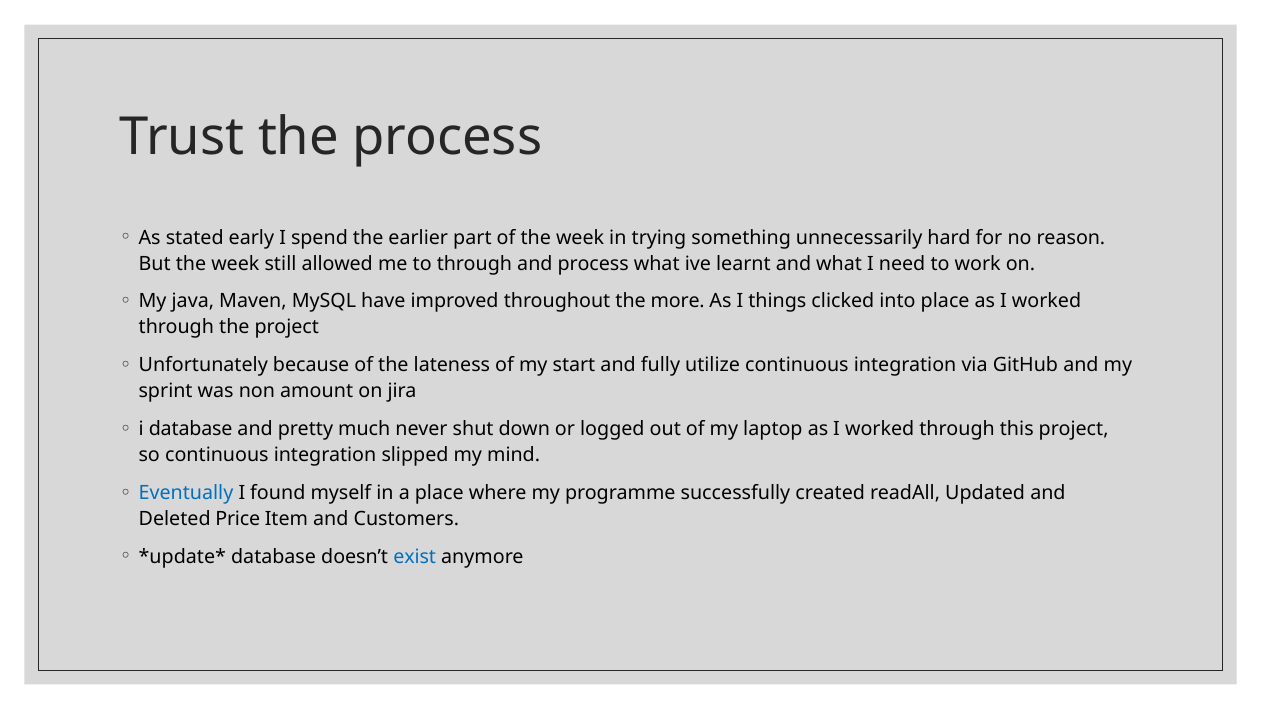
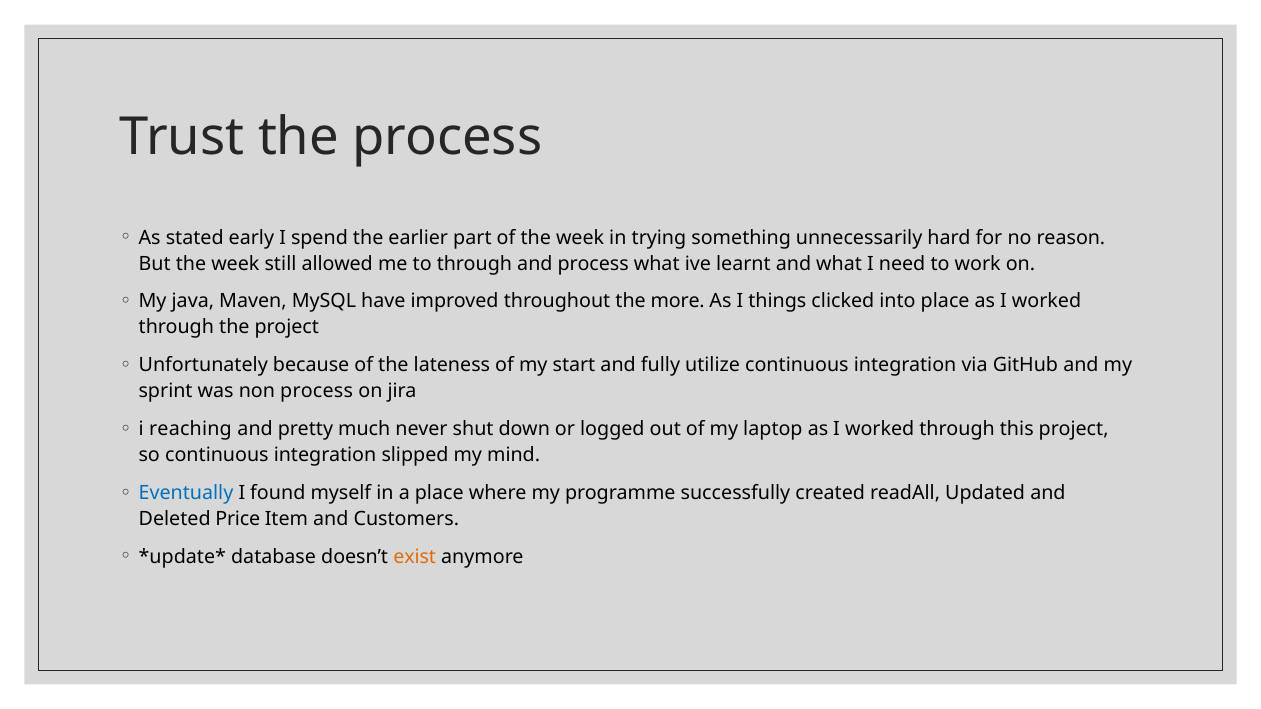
non amount: amount -> process
i database: database -> reaching
exist colour: blue -> orange
